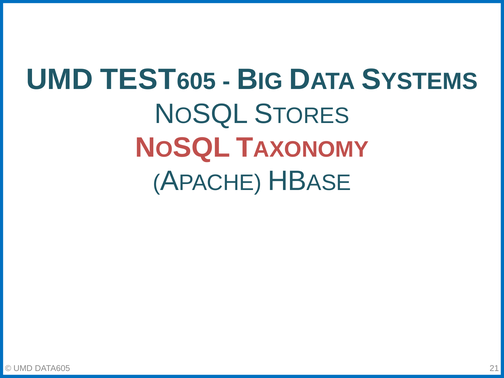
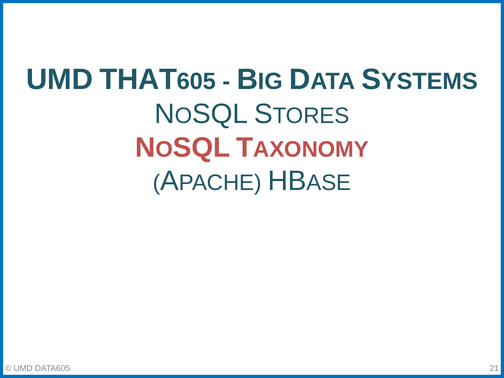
TEST: TEST -> THAT
